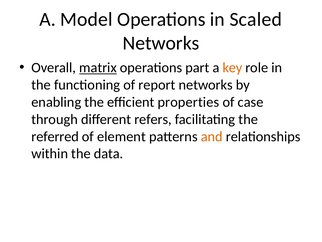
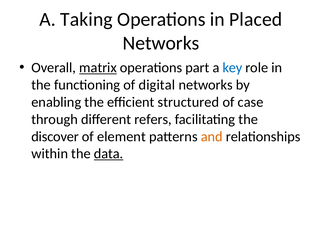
Model: Model -> Taking
Scaled: Scaled -> Placed
key colour: orange -> blue
report: report -> digital
properties: properties -> structured
referred: referred -> discover
data underline: none -> present
